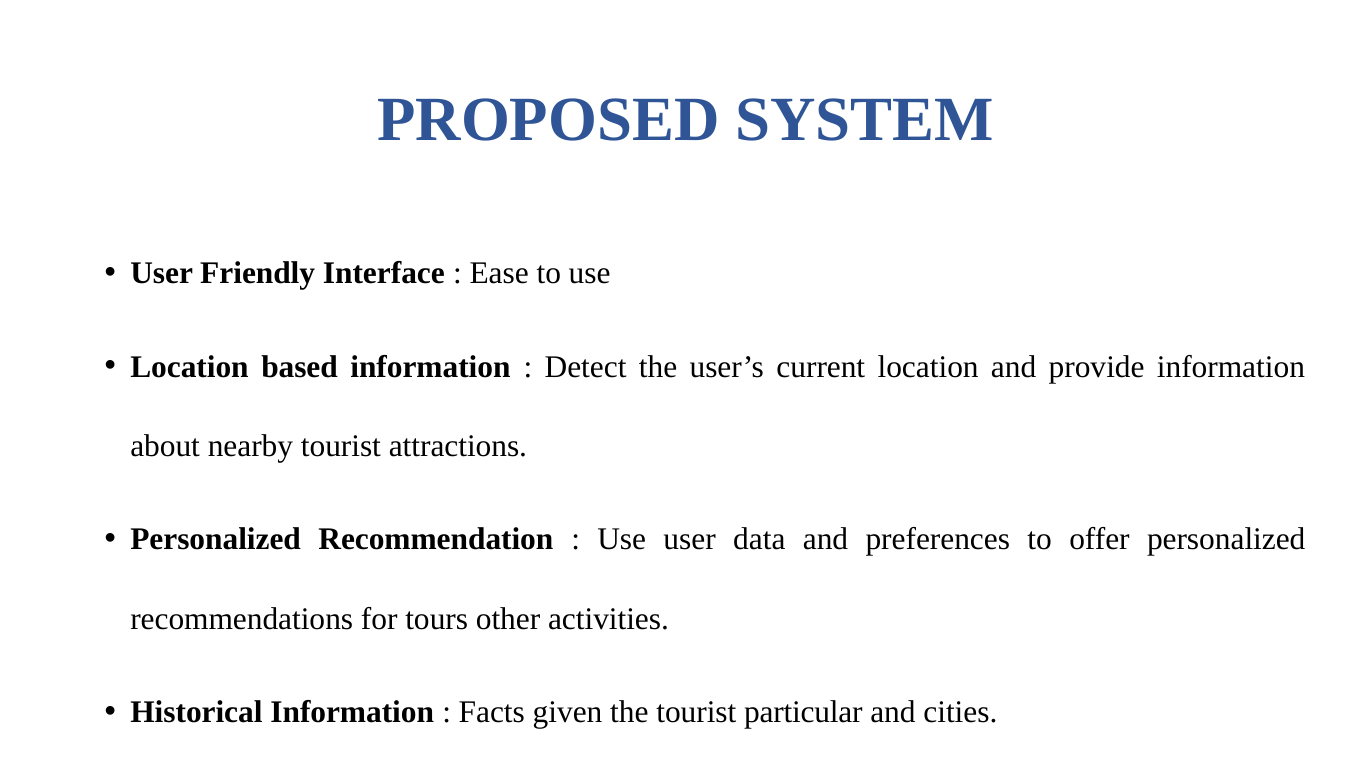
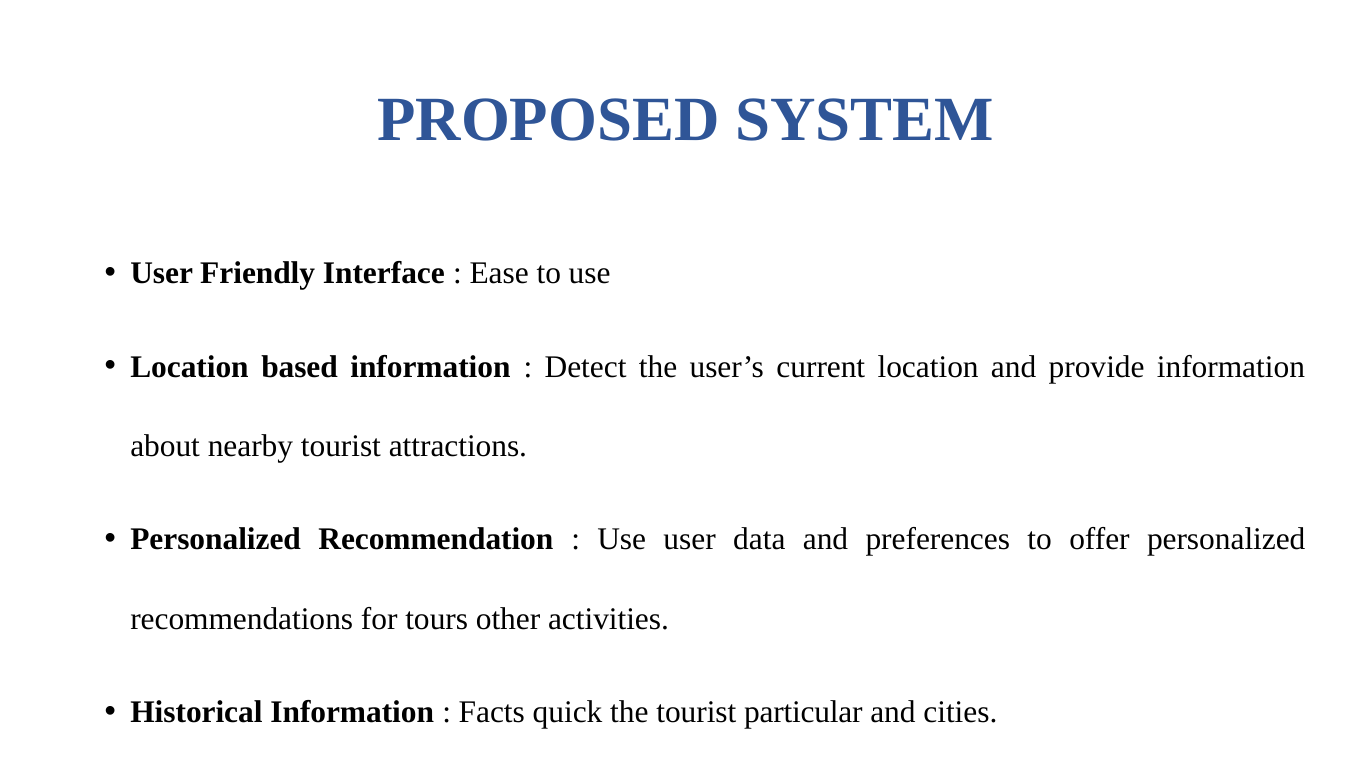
given: given -> quick
